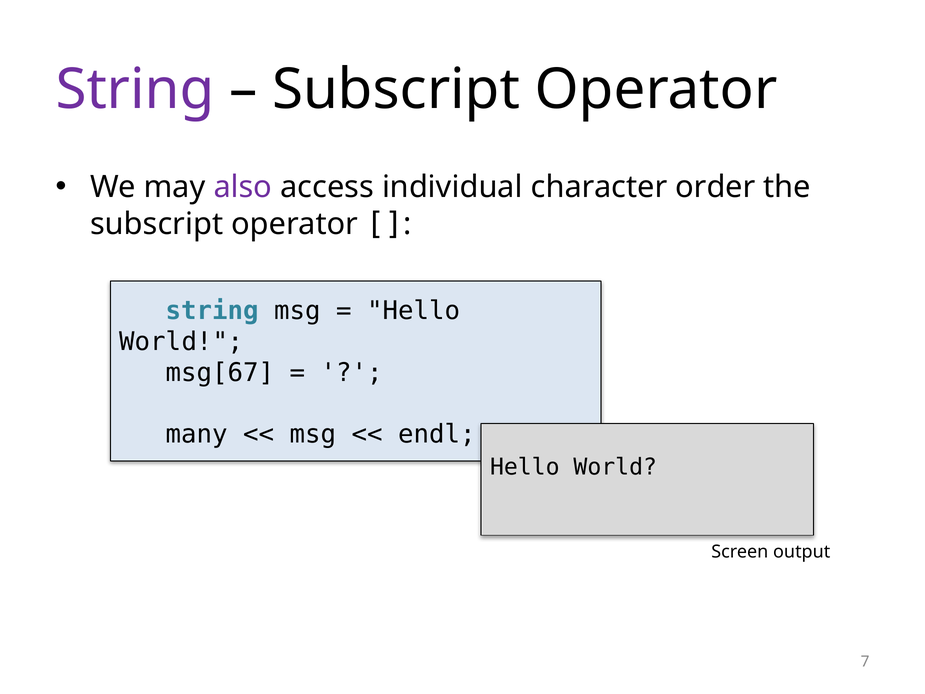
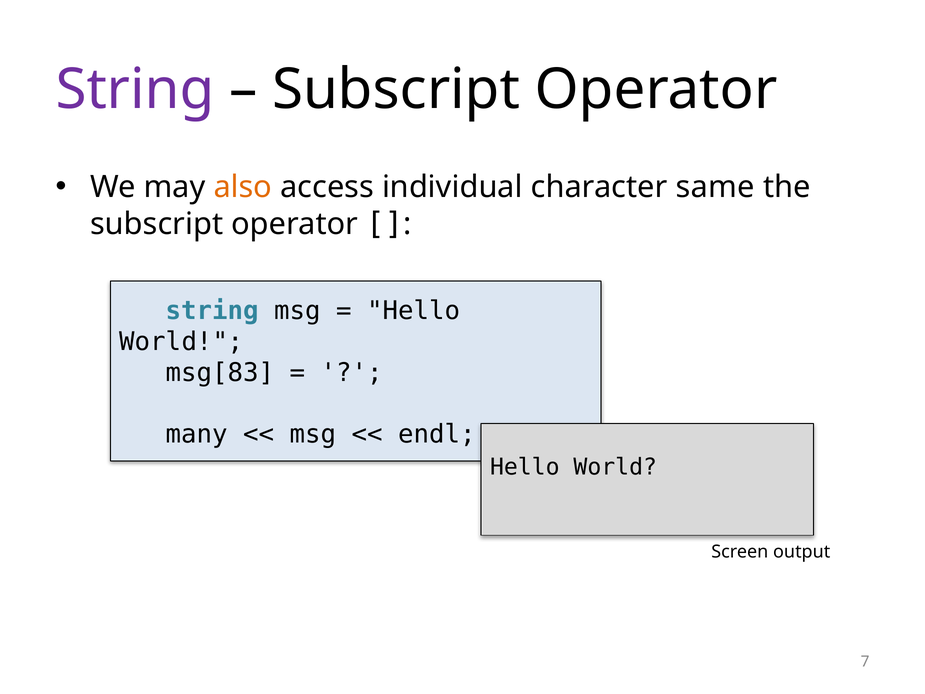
also colour: purple -> orange
order: order -> same
msg[67: msg[67 -> msg[83
